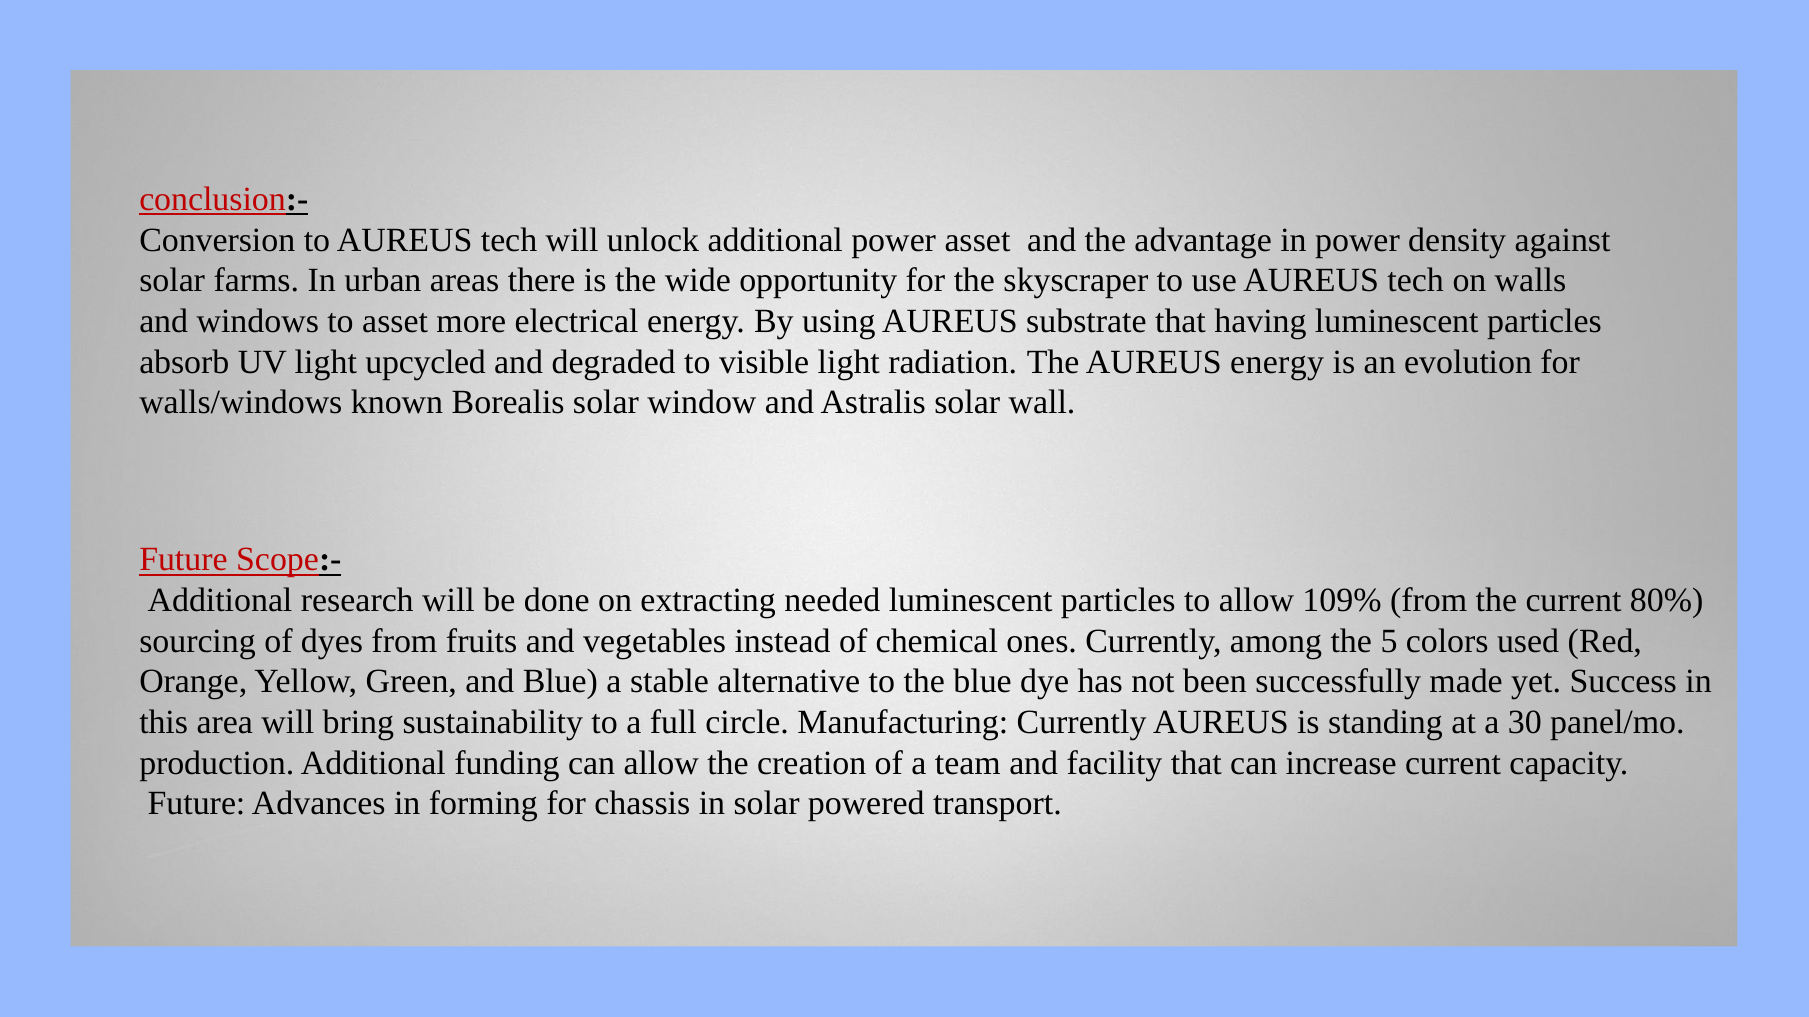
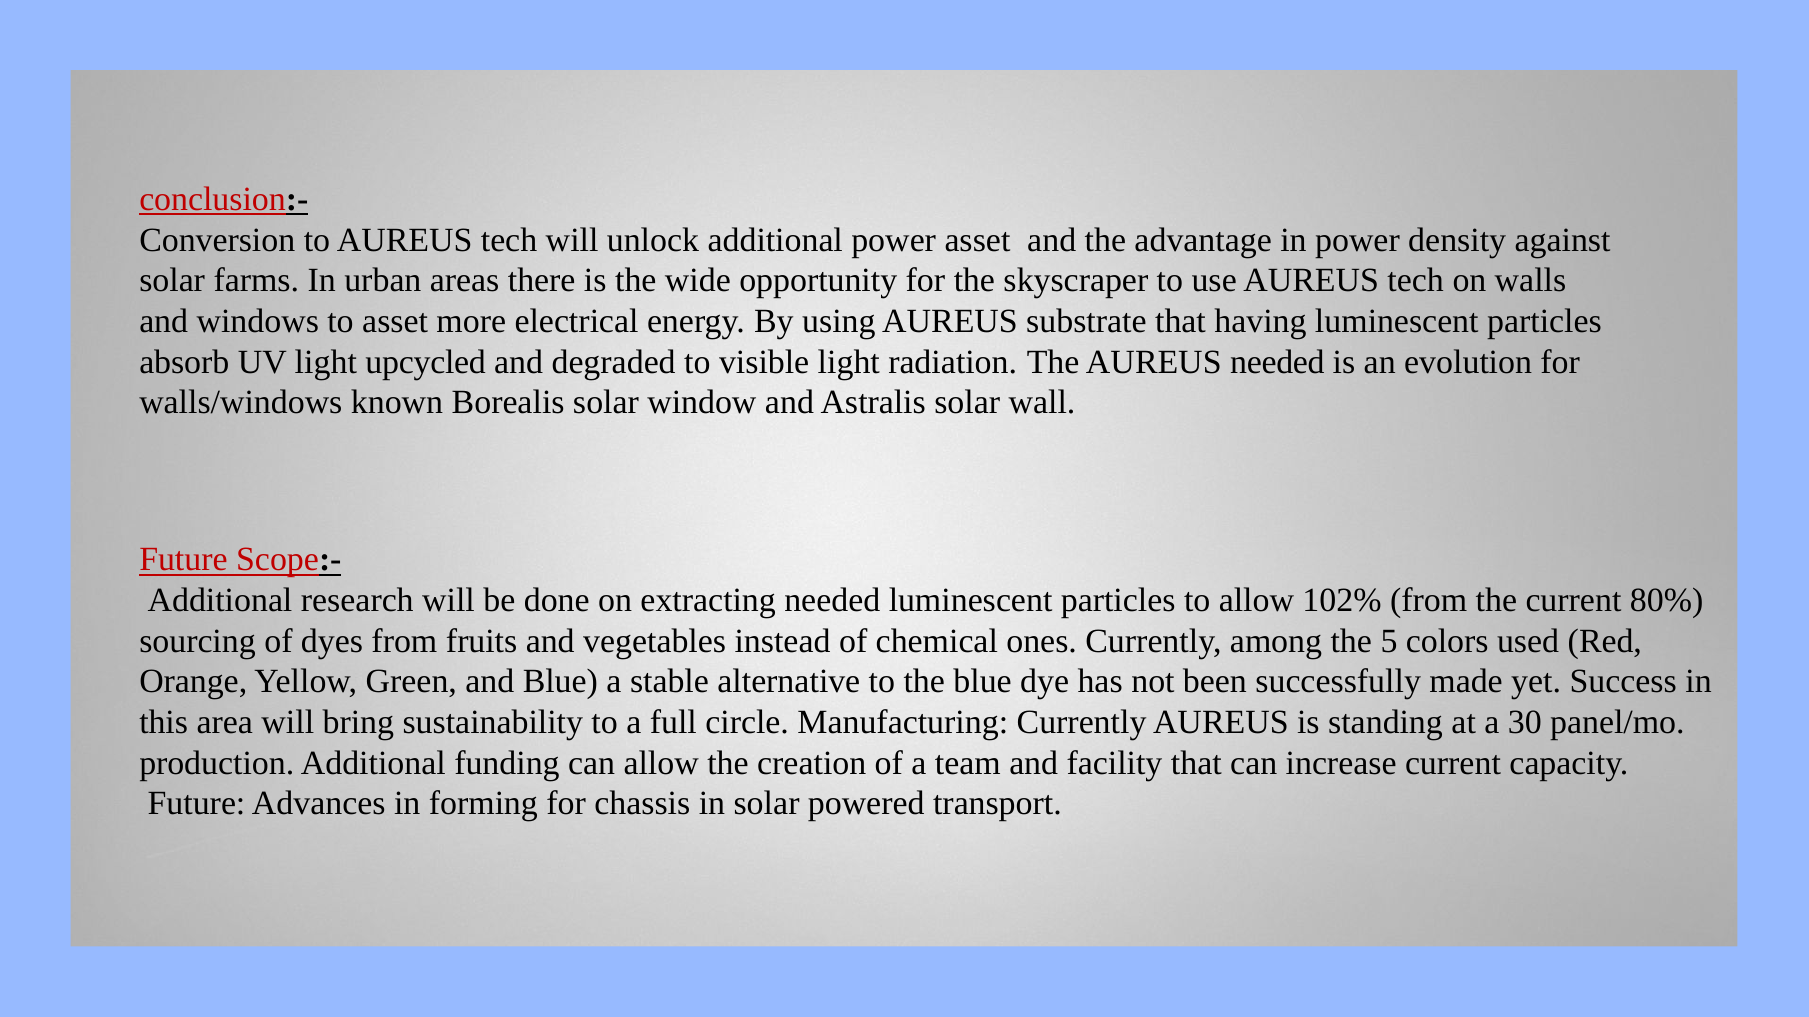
AUREUS energy: energy -> needed
109%: 109% -> 102%
